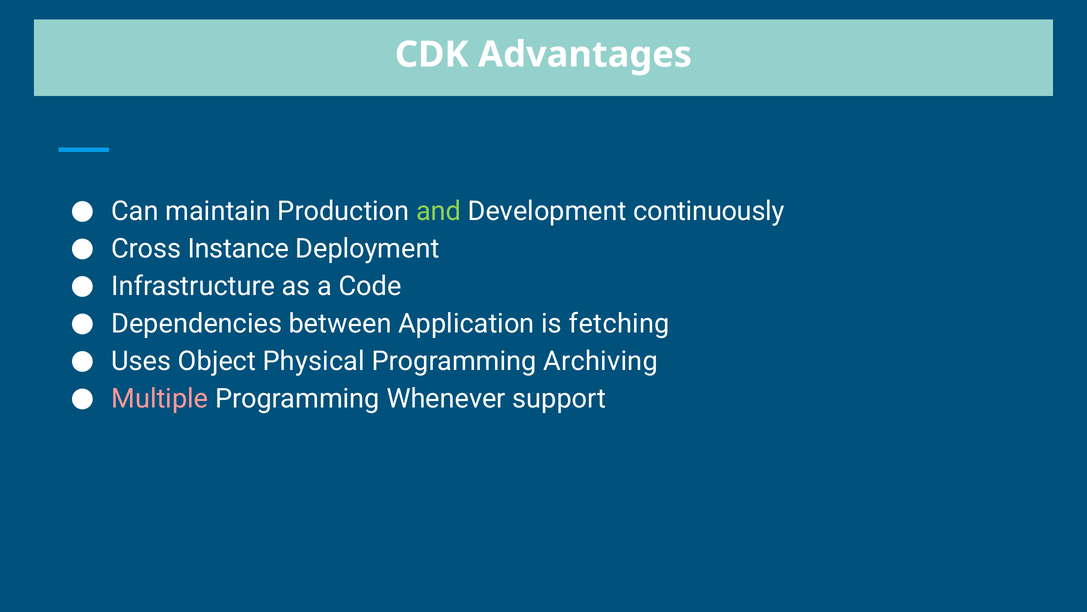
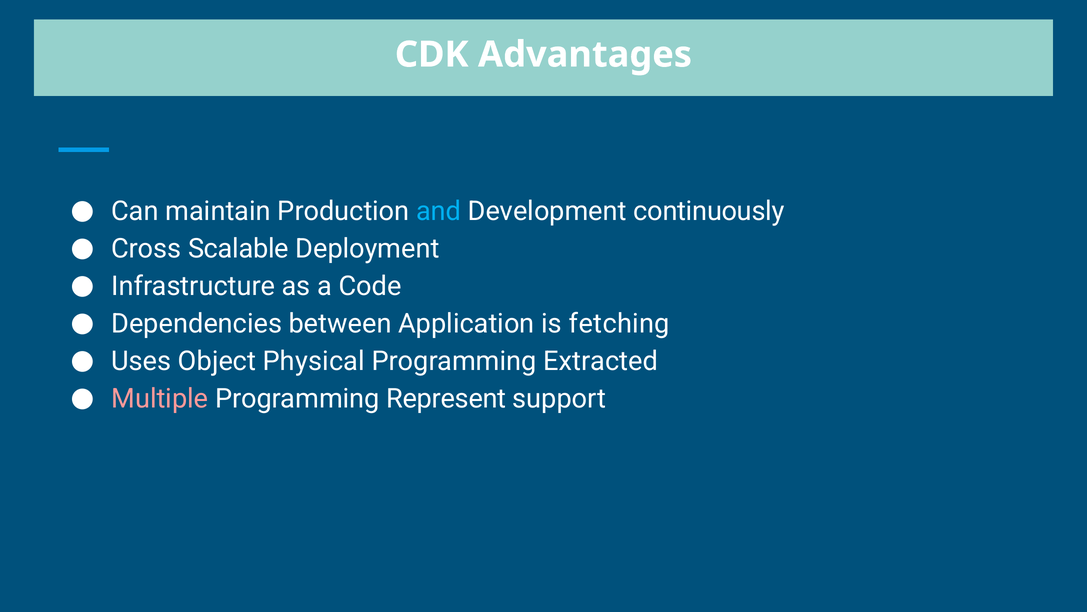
and colour: light green -> light blue
Instance: Instance -> Scalable
Archiving: Archiving -> Extracted
Whenever: Whenever -> Represent
